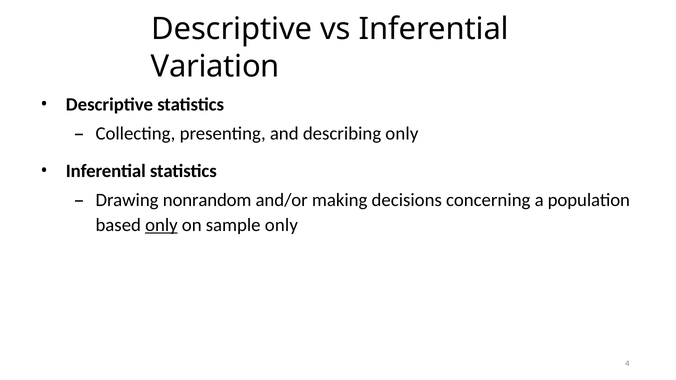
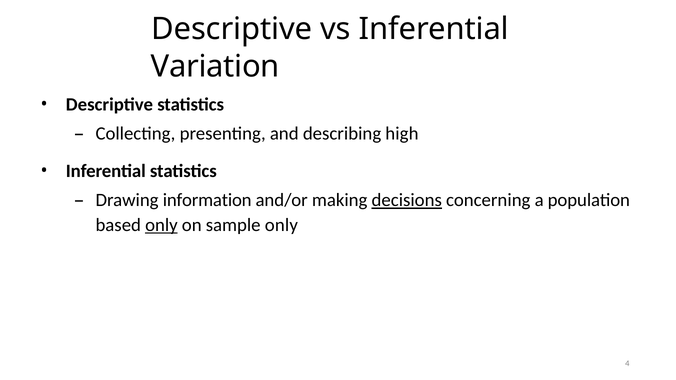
describing only: only -> high
nonrandom: nonrandom -> information
decisions underline: none -> present
